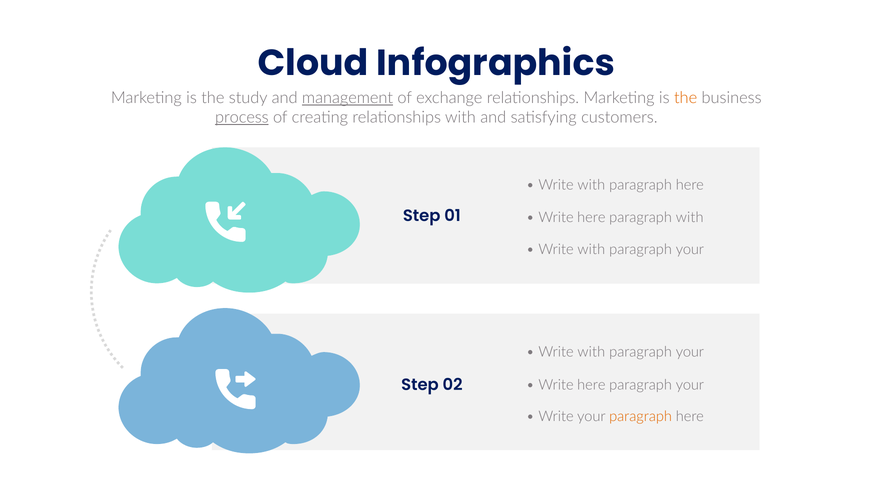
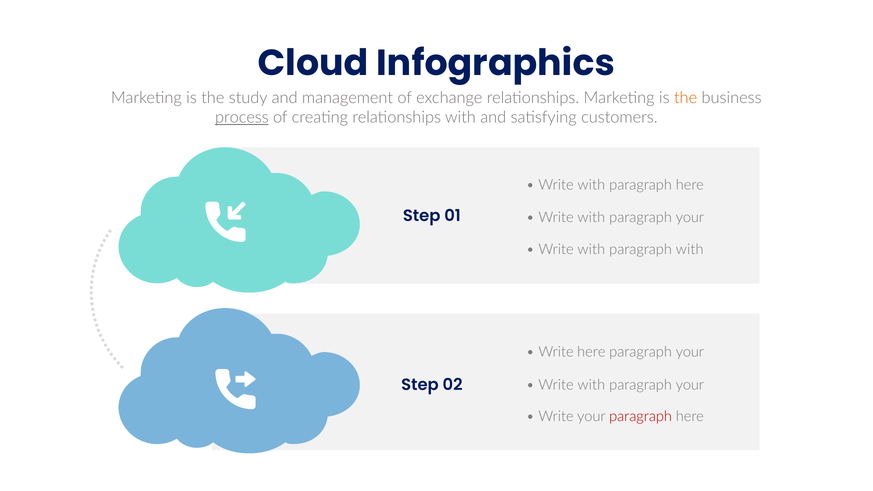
management underline: present -> none
here at (591, 218): here -> with
with at (690, 218): with -> your
your at (690, 249): your -> with
with at (591, 352): with -> here
here at (591, 385): here -> with
paragraph at (641, 417) colour: orange -> red
